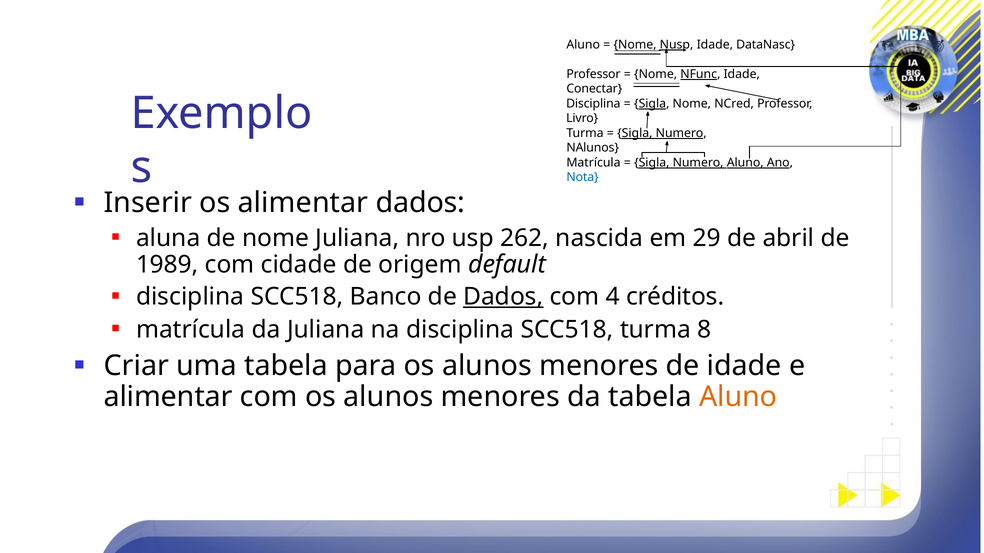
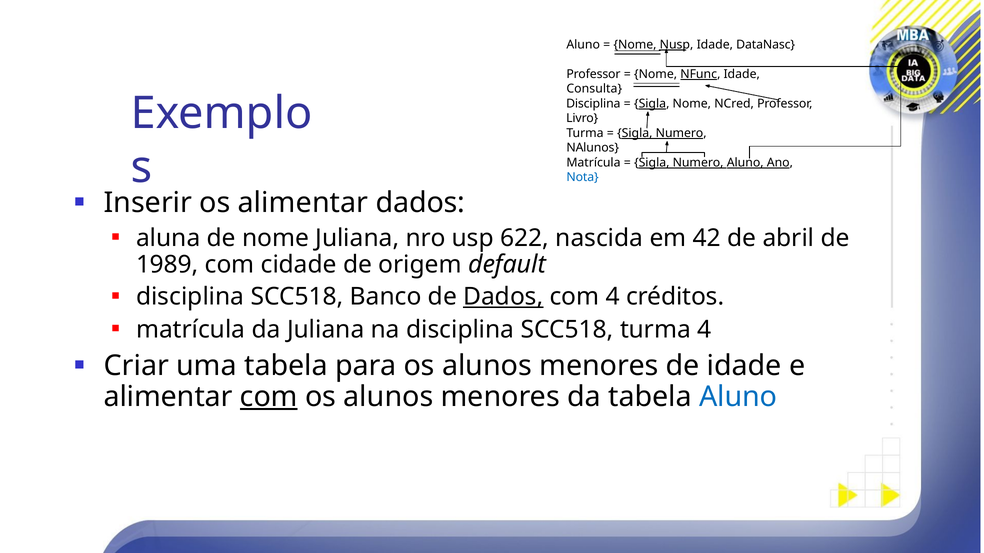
Conectar: Conectar -> Consulta
262: 262 -> 622
29: 29 -> 42
turma 8: 8 -> 4
com at (269, 397) underline: none -> present
Aluno at (738, 397) colour: orange -> blue
